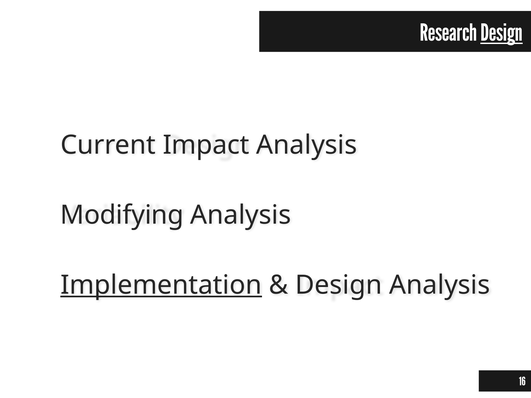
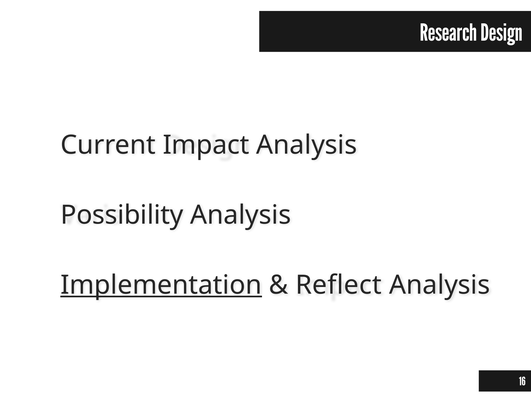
Design at (501, 33) underline: present -> none
Modifying: Modifying -> Possibility
Design at (339, 285): Design -> Reflect
